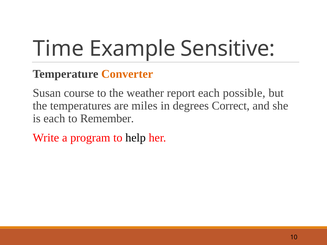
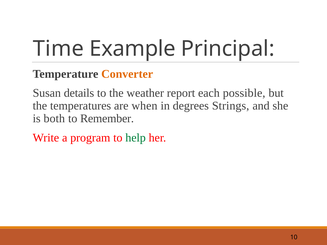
Sensitive: Sensitive -> Principal
course: course -> details
miles: miles -> when
Correct: Correct -> Strings
is each: each -> both
help colour: black -> green
